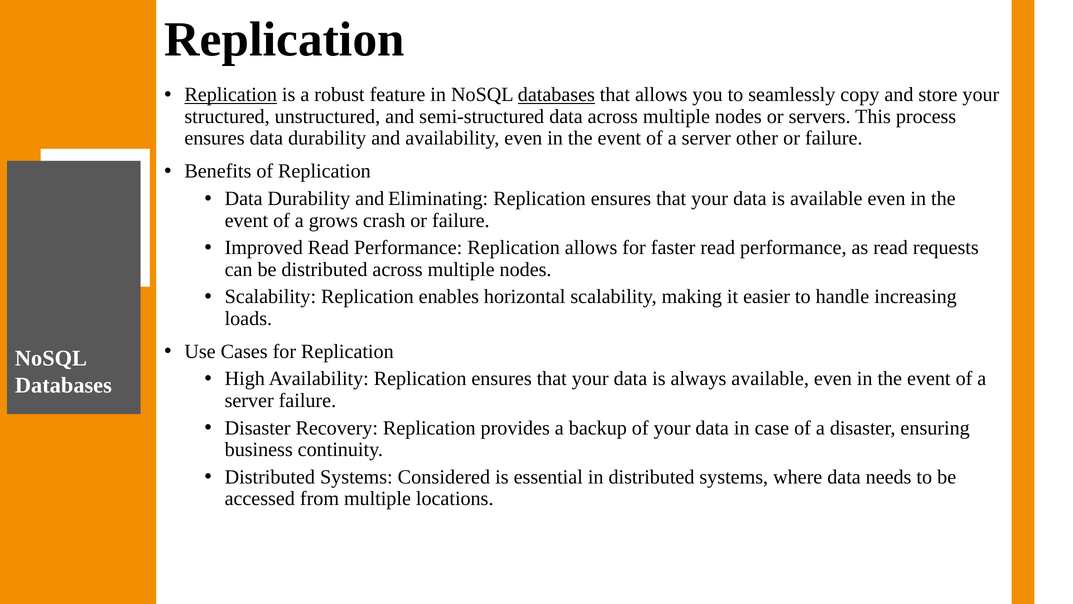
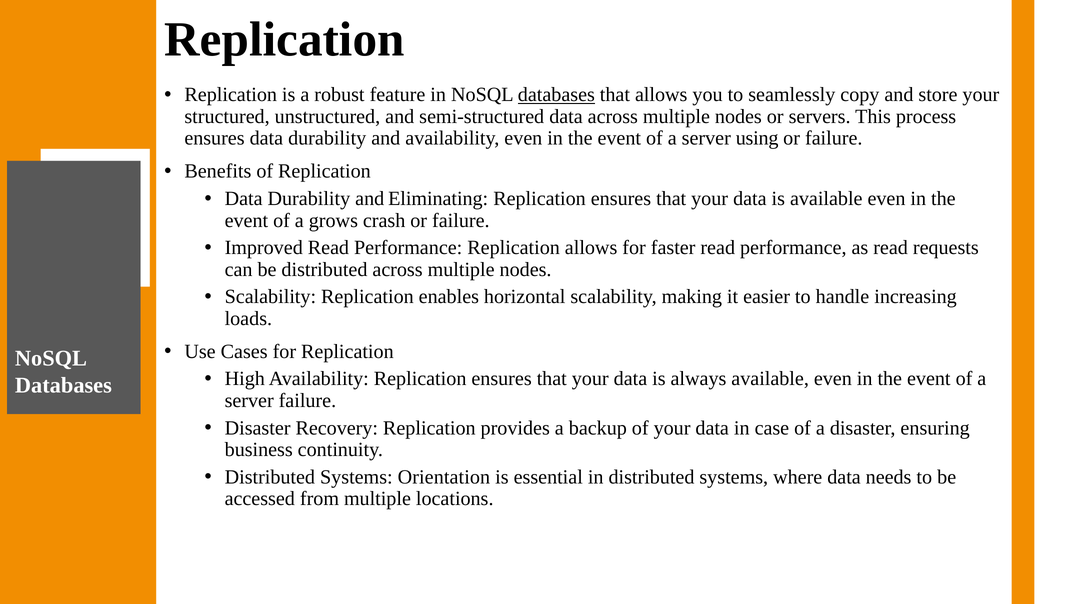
Replication at (231, 95) underline: present -> none
other: other -> using
Considered: Considered -> Orientation
